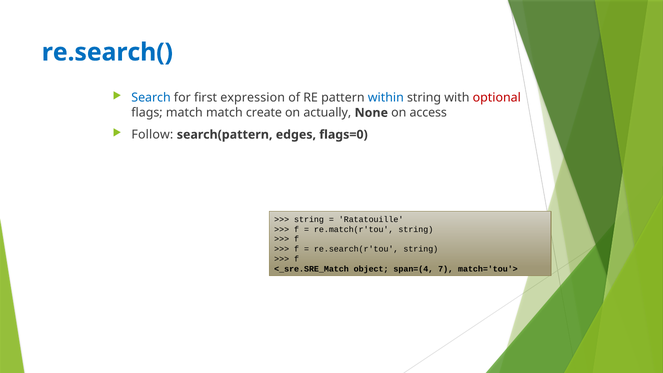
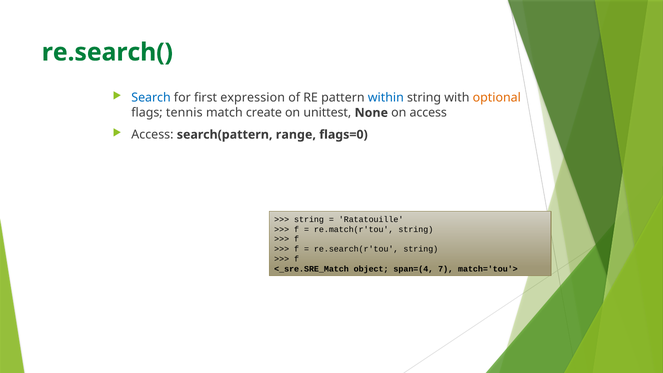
re.search( colour: blue -> green
optional colour: red -> orange
flags match: match -> tennis
actually: actually -> unittest
Follow at (152, 135): Follow -> Access
edges: edges -> range
